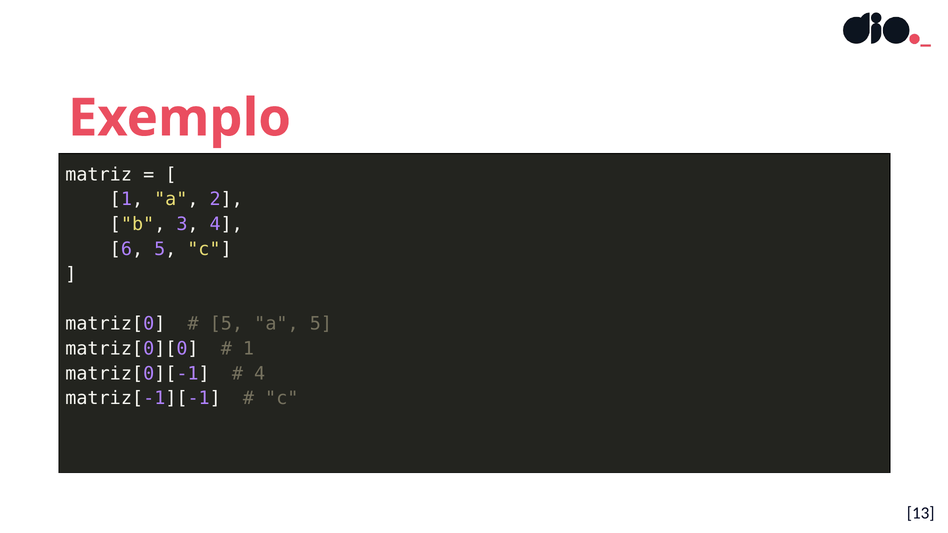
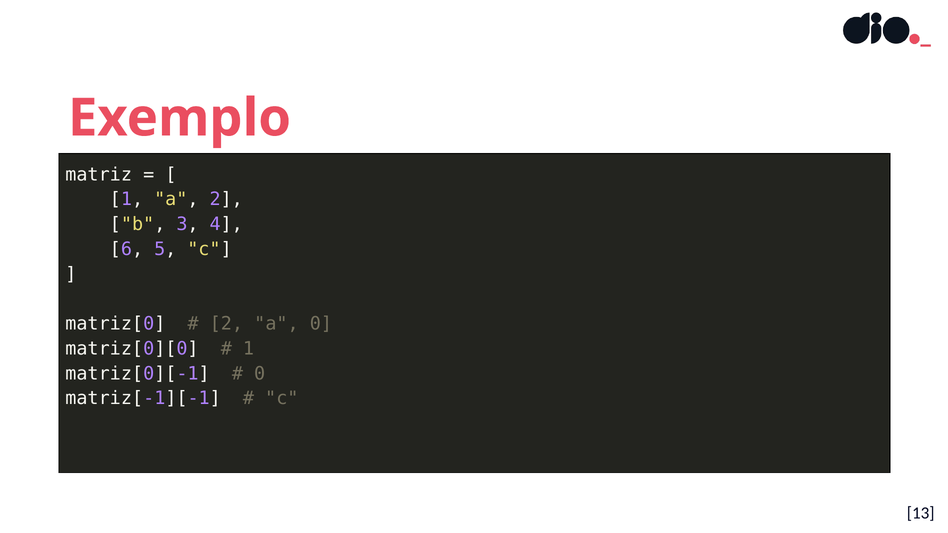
5 at (226, 324): 5 -> 2
a 5: 5 -> 0
4 at (260, 374): 4 -> 0
